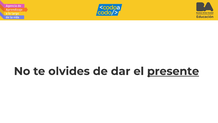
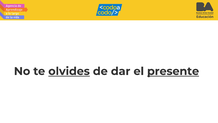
olvides underline: none -> present
